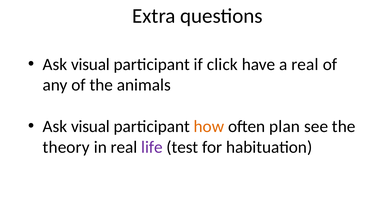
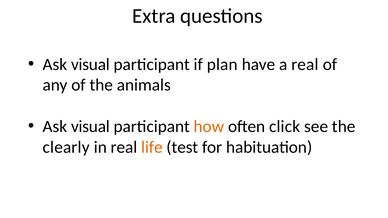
click: click -> plan
plan: plan -> click
theory: theory -> clearly
life colour: purple -> orange
